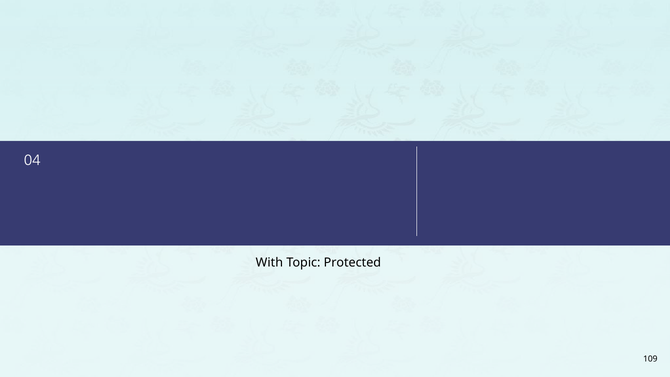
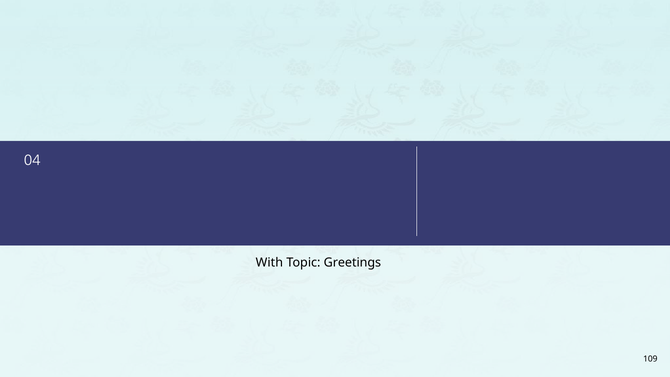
Protected: Protected -> Greetings
